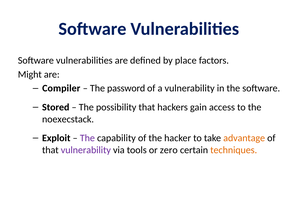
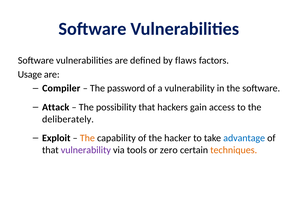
place: place -> flaws
Might: Might -> Usage
Stored: Stored -> Attack
noexecstack: noexecstack -> deliberately
The at (87, 138) colour: purple -> orange
advantage colour: orange -> blue
